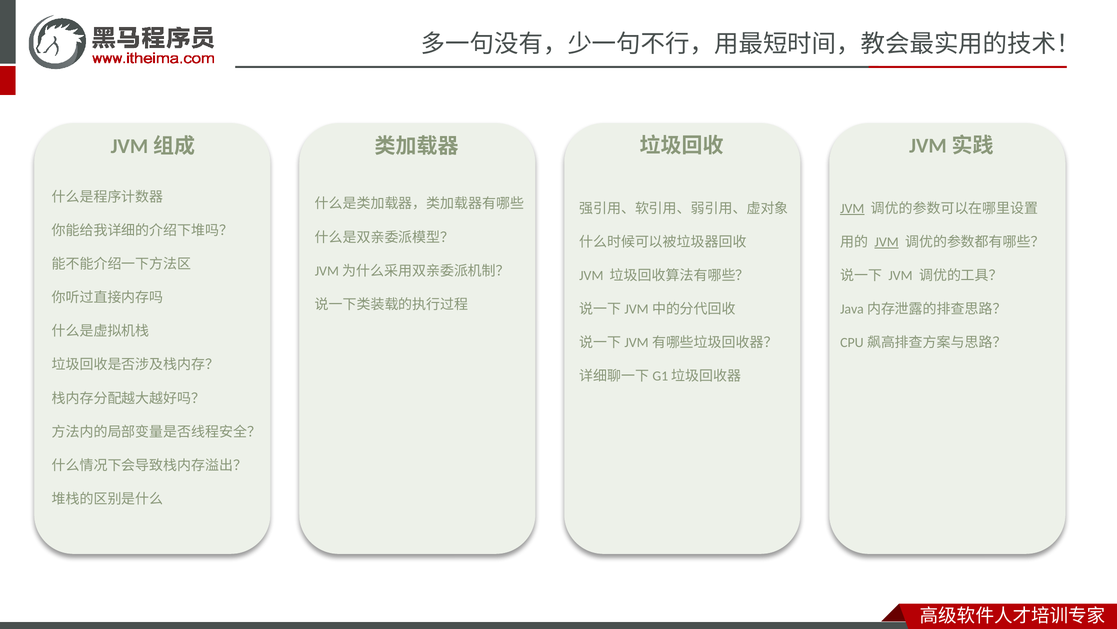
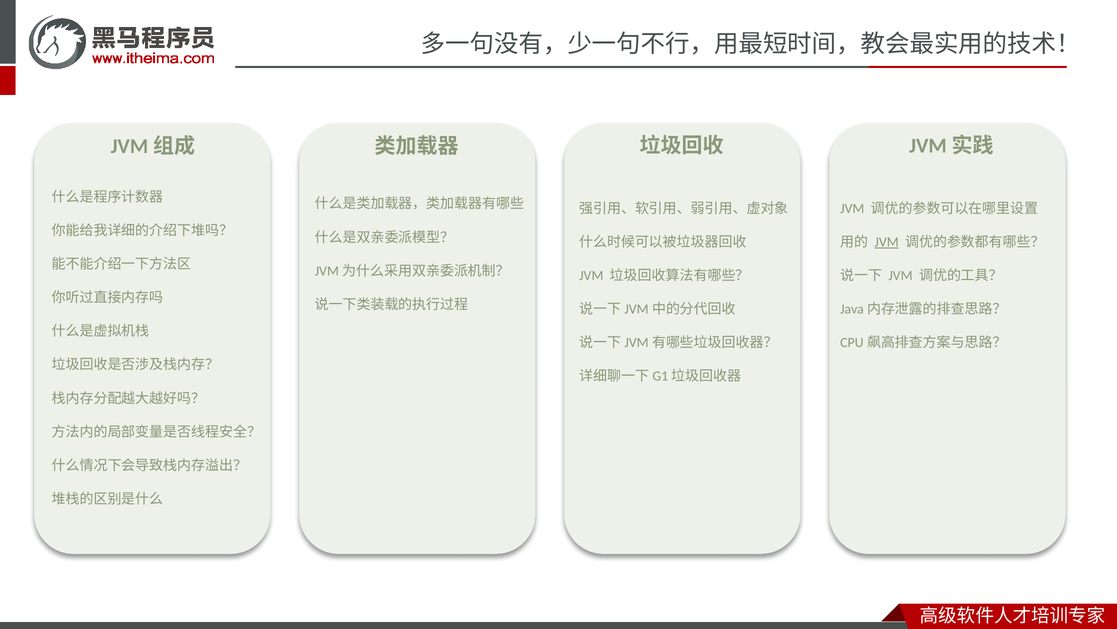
JVM at (852, 208) underline: present -> none
